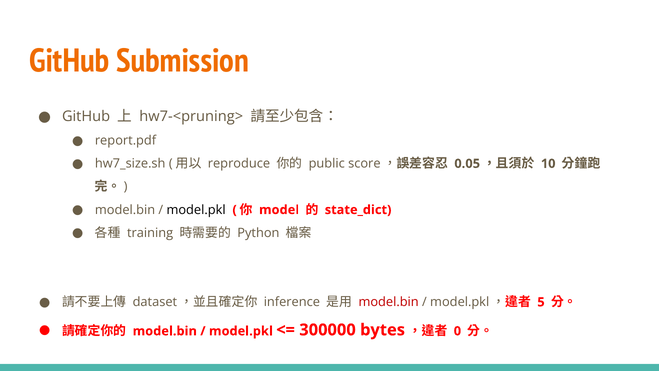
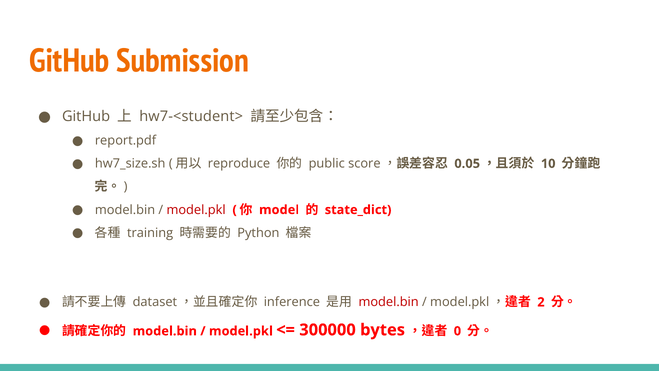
hw7-<pruning>: hw7-<pruning> -> hw7-<student>
model.pkl at (196, 210) colour: black -> red
5: 5 -> 2
